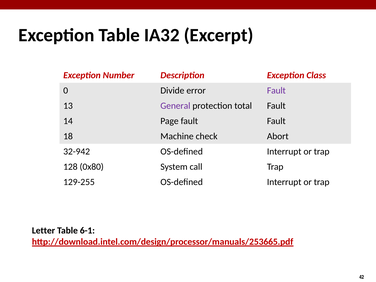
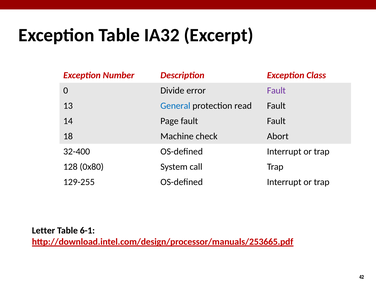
General colour: purple -> blue
total: total -> read
32-942: 32-942 -> 32-400
